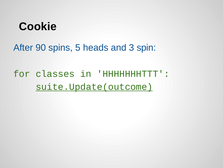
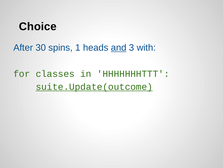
Cookie: Cookie -> Choice
90: 90 -> 30
5: 5 -> 1
and underline: none -> present
spin: spin -> with
